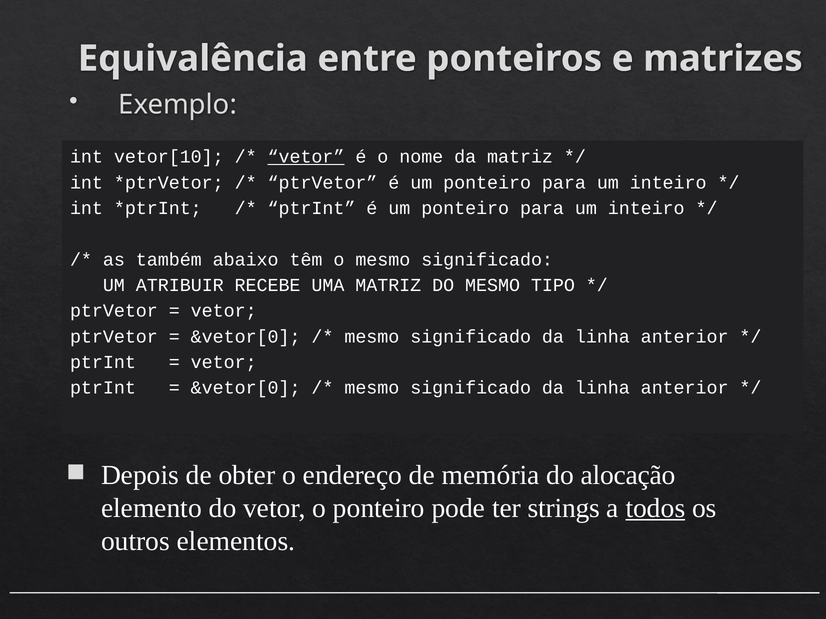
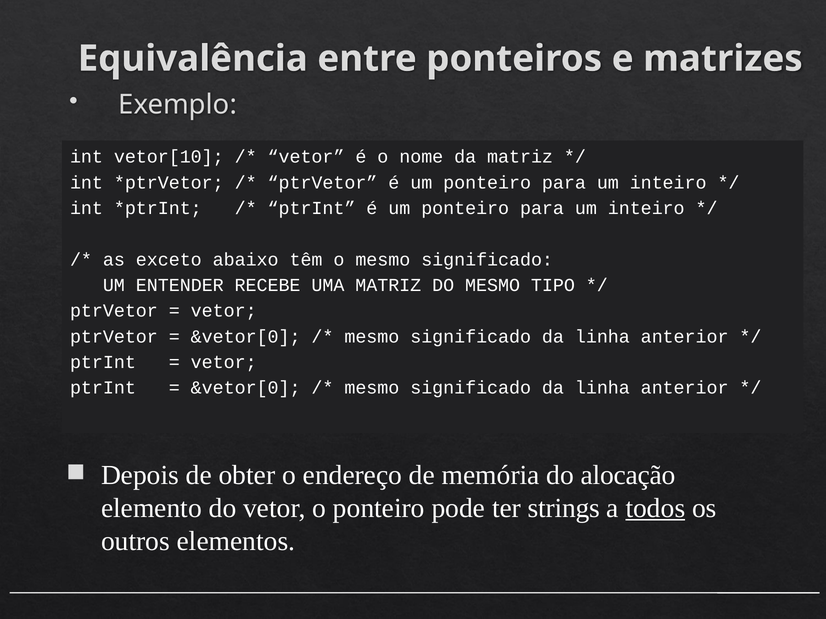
vetor at (306, 157) underline: present -> none
também: também -> exceto
ATRIBUIR: ATRIBUIR -> ENTENDER
